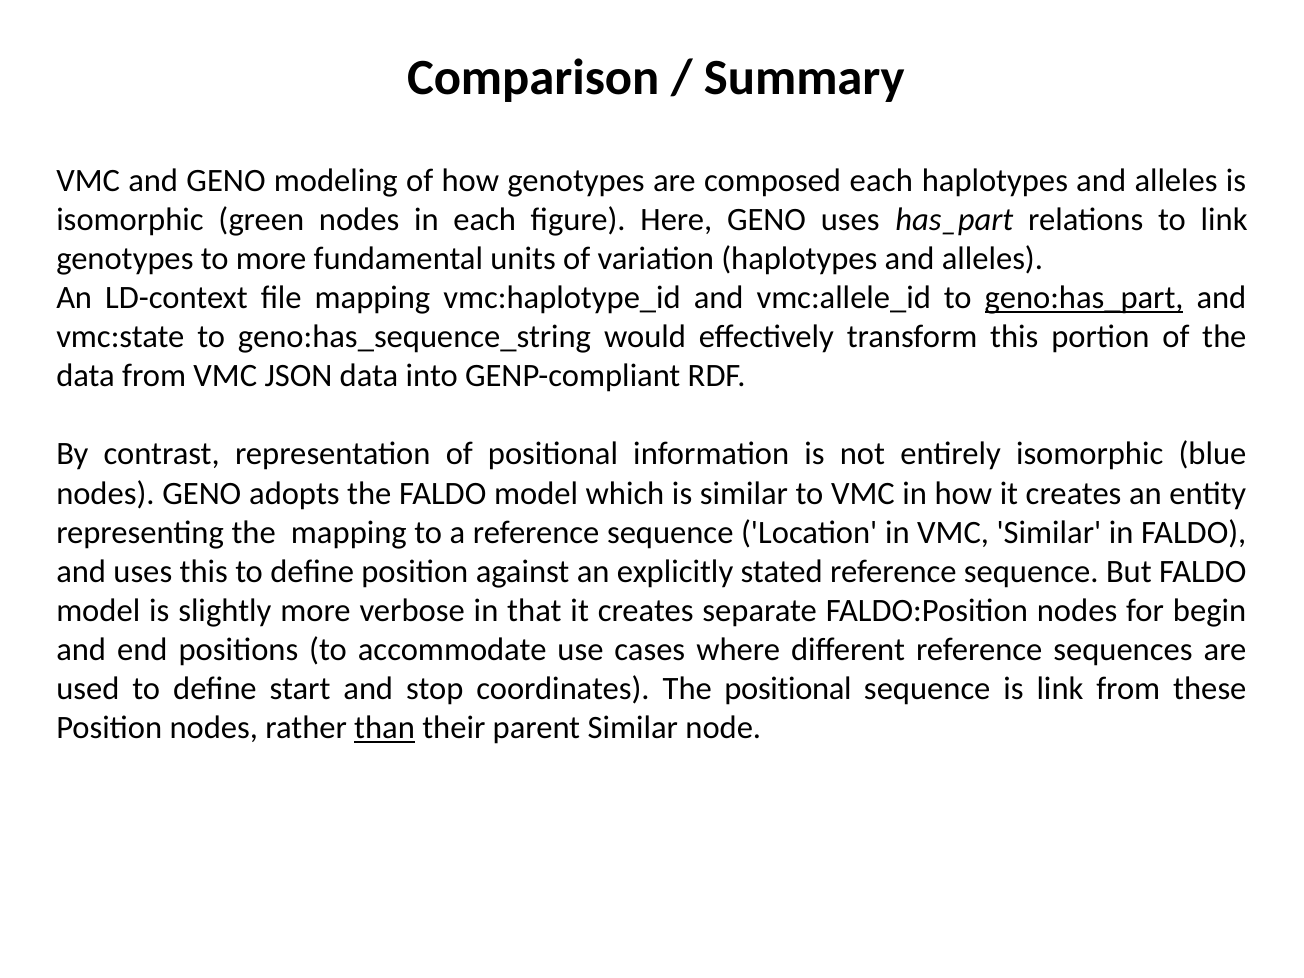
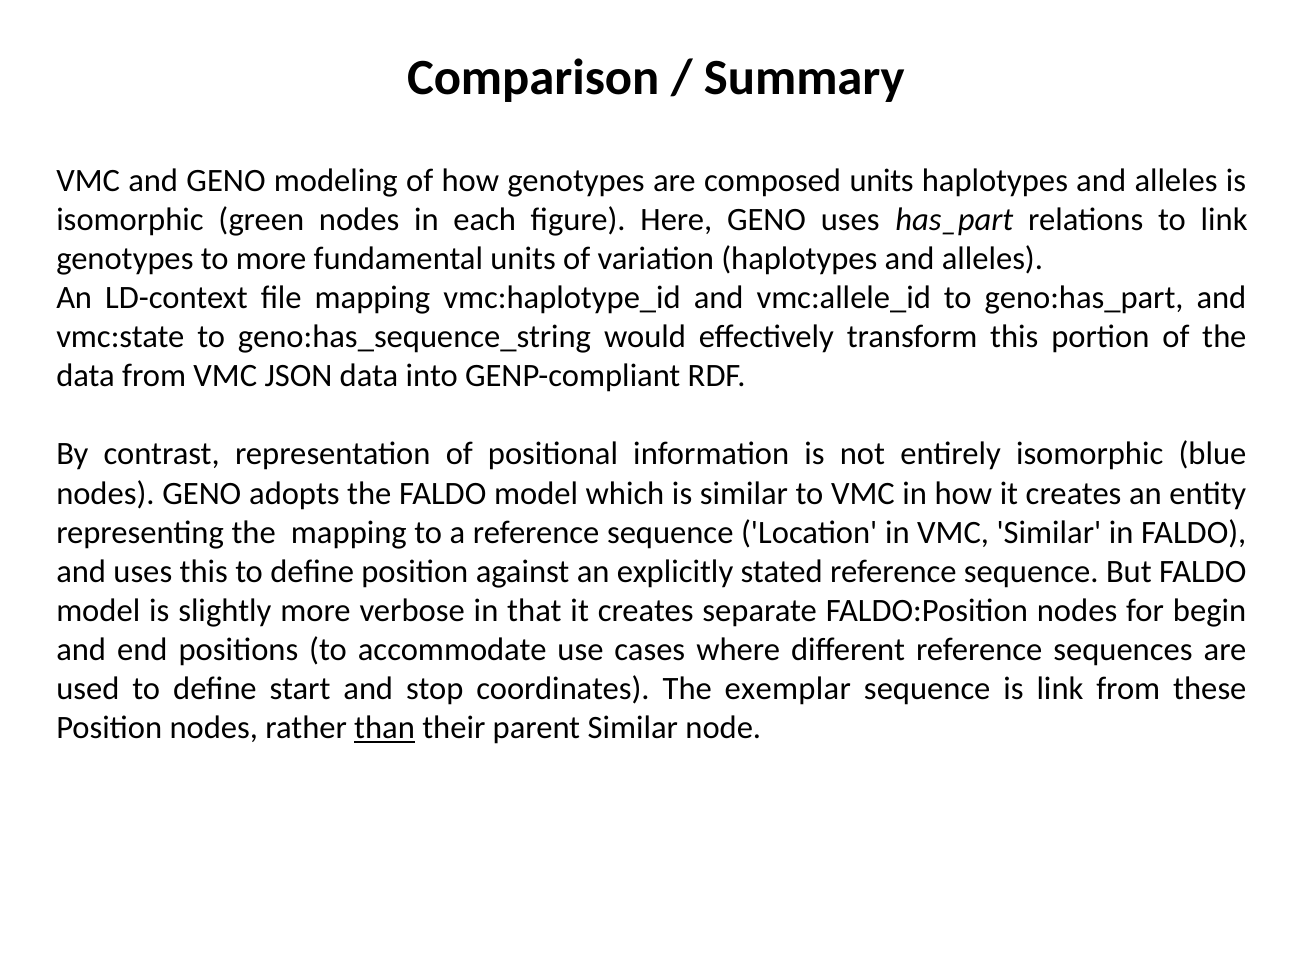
composed each: each -> units
geno:has_part underline: present -> none
The positional: positional -> exemplar
